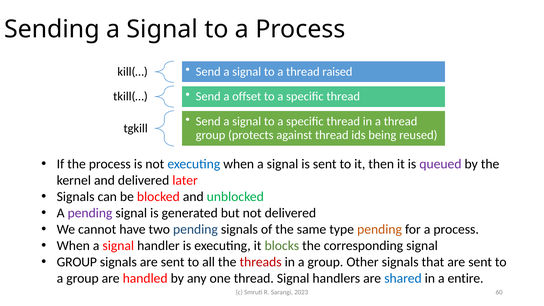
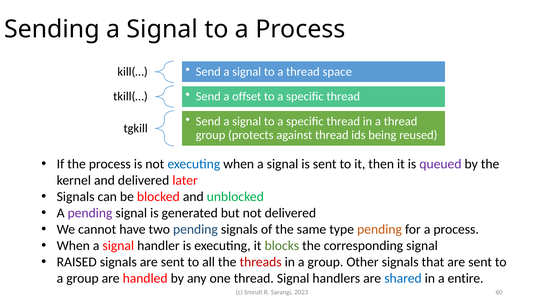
raised: raised -> space
GROUP at (77, 262): GROUP -> RAISED
